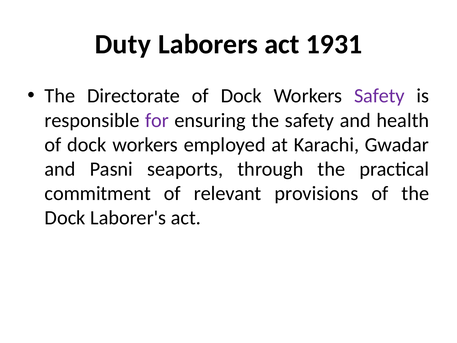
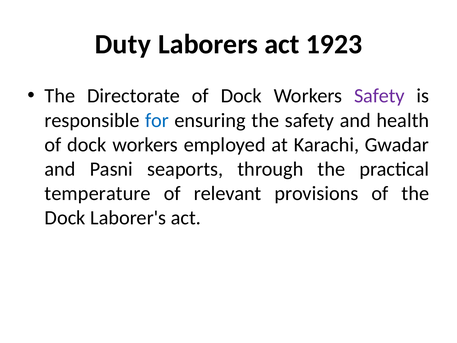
1931: 1931 -> 1923
for colour: purple -> blue
commitment: commitment -> temperature
